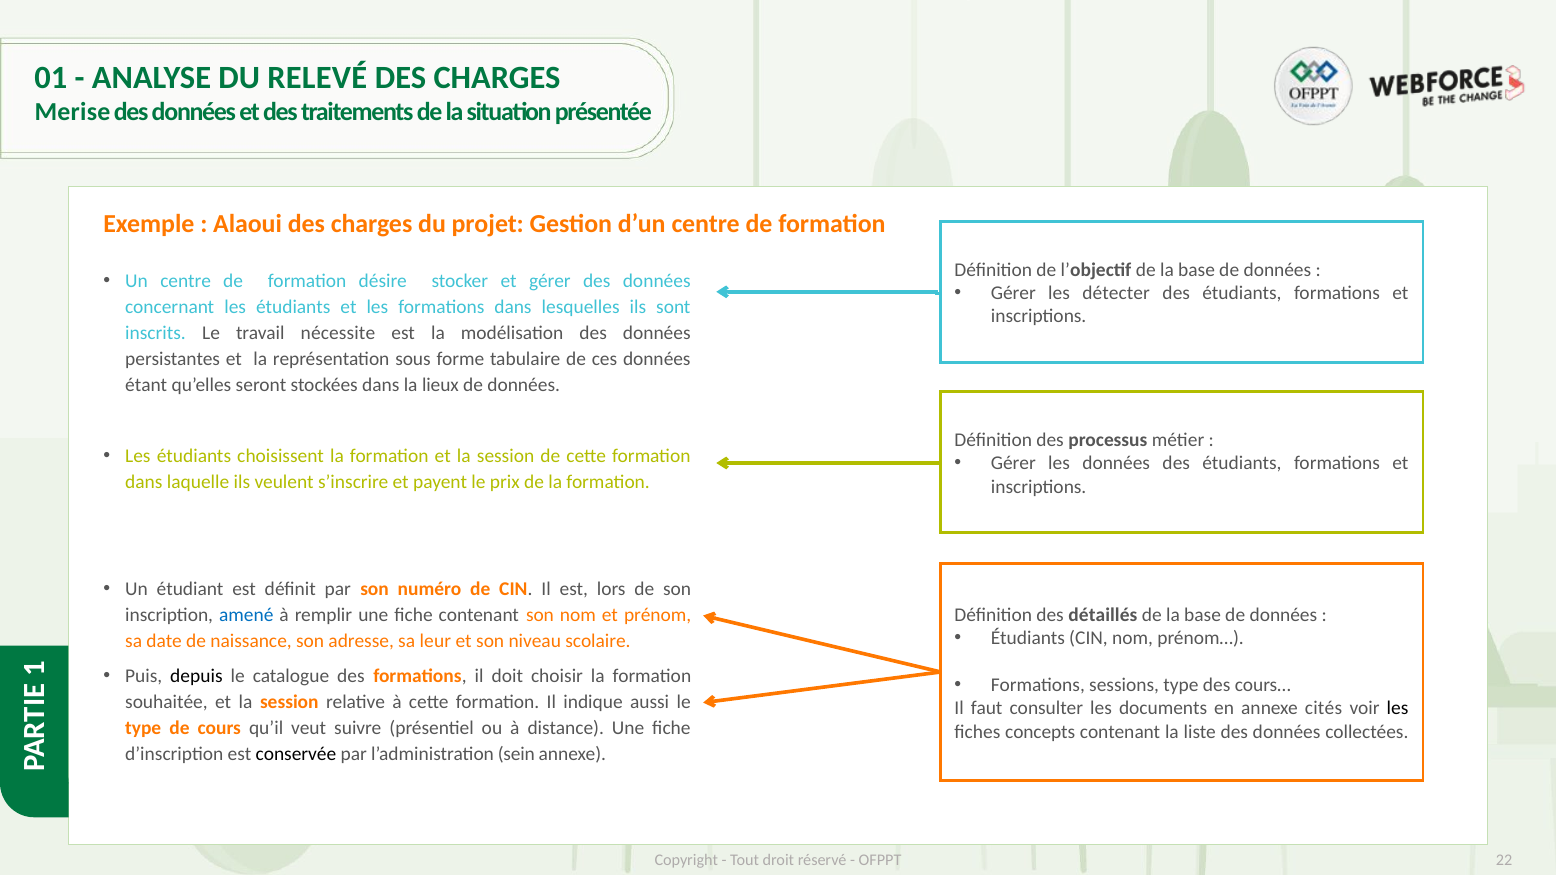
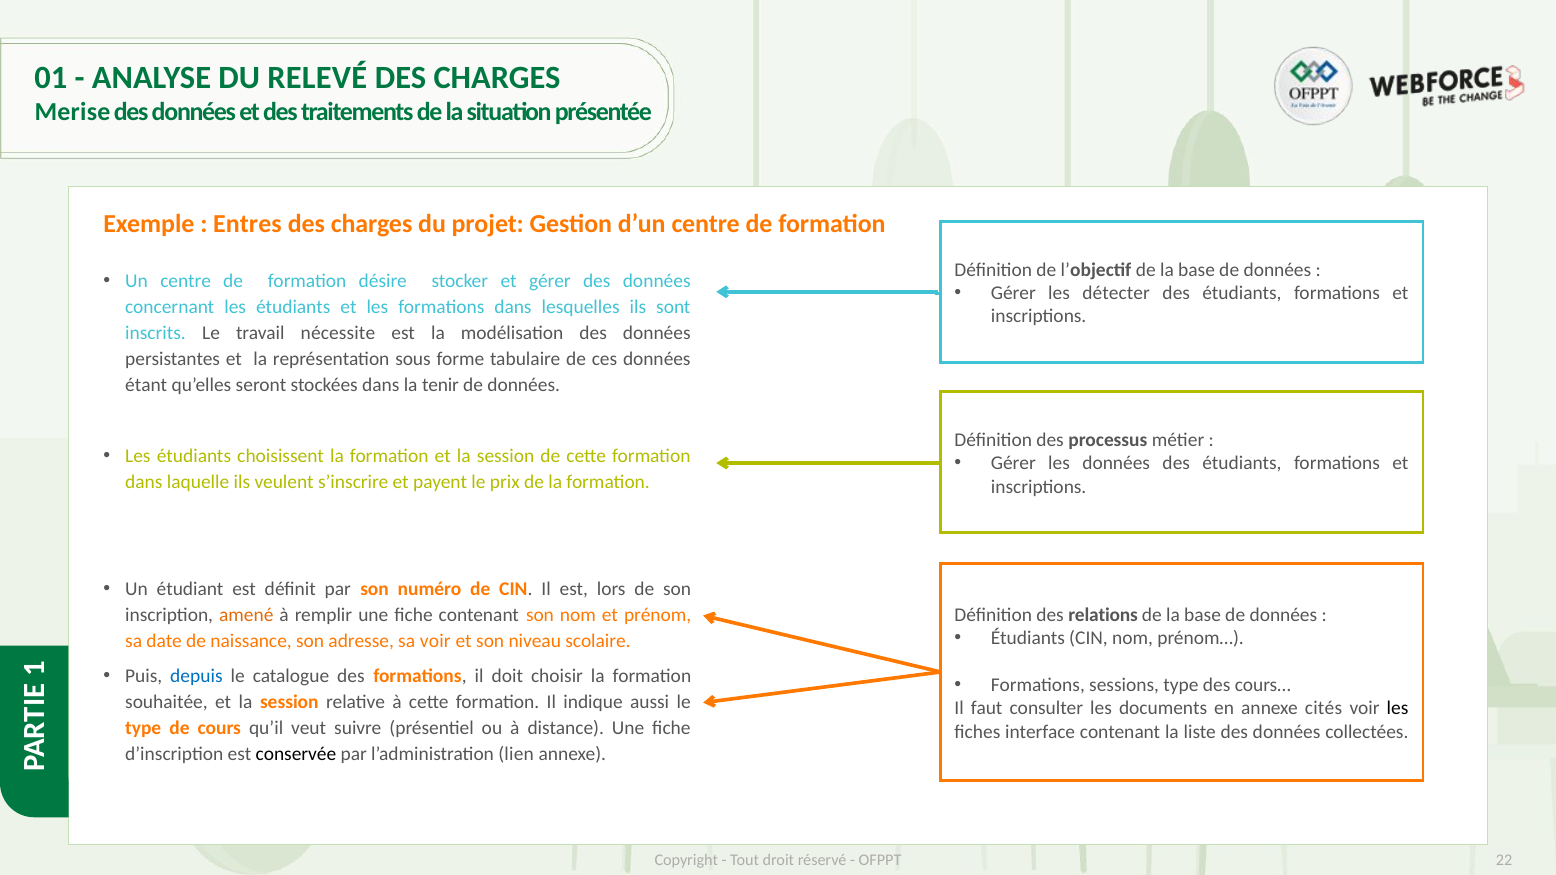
Alaoui: Alaoui -> Entres
lieux: lieux -> tenir
amené colour: blue -> orange
détaillés: détaillés -> relations
sa leur: leur -> voir
depuis colour: black -> blue
concepts: concepts -> interface
sein: sein -> lien
